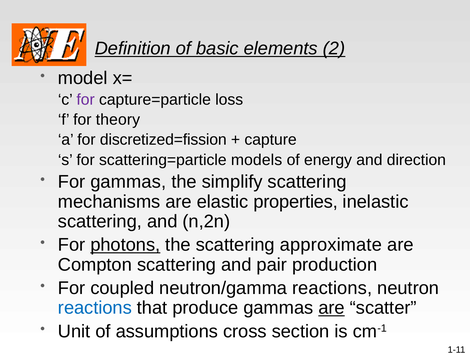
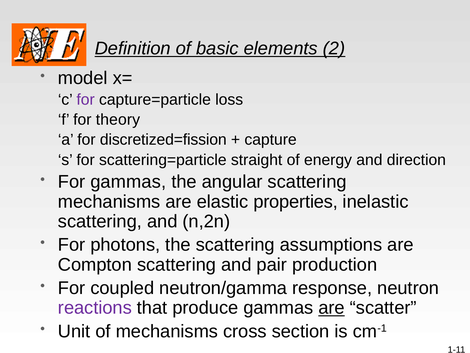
models: models -> straight
simplify: simplify -> angular
photons underline: present -> none
approximate: approximate -> assumptions
neutron/gamma reactions: reactions -> response
reactions at (95, 307) colour: blue -> purple
of assumptions: assumptions -> mechanisms
